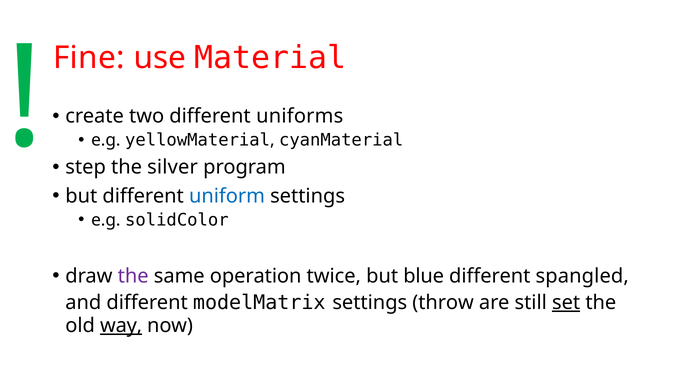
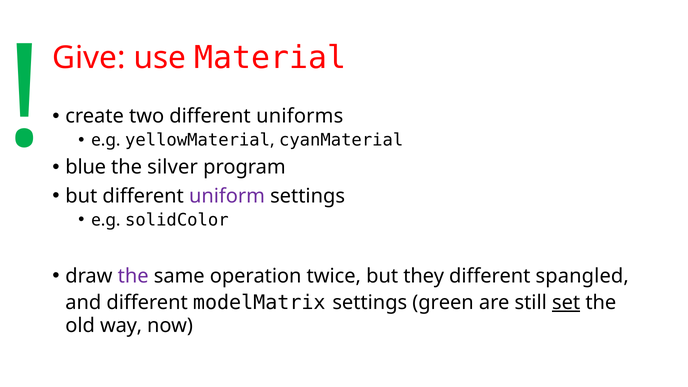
Fine: Fine -> Give
step: step -> blue
uniform colour: blue -> purple
blue: blue -> they
throw: throw -> green
way underline: present -> none
